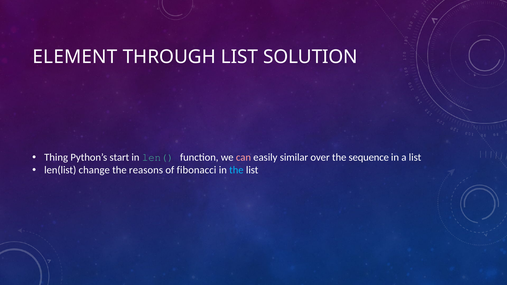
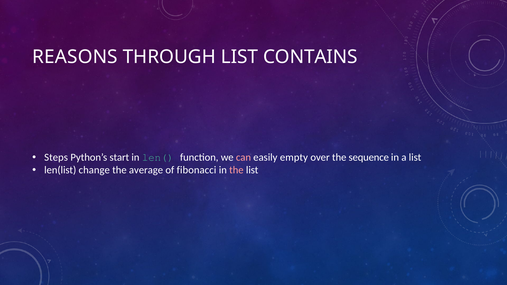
ELEMENT: ELEMENT -> REASONS
SOLUTION: SOLUTION -> CONTAINS
Thing: Thing -> Steps
similar: similar -> empty
reasons: reasons -> average
the at (236, 170) colour: light blue -> pink
